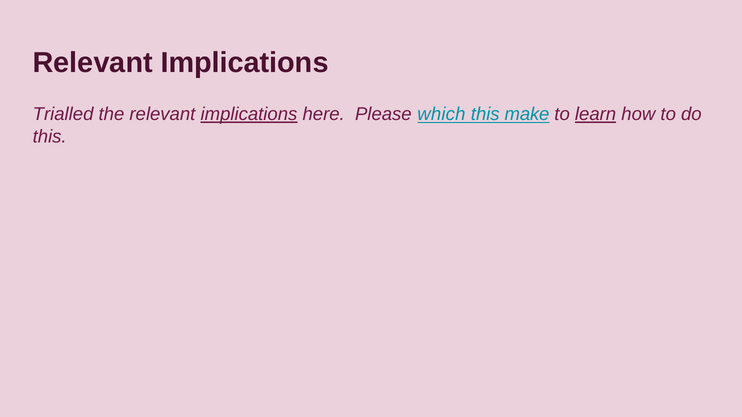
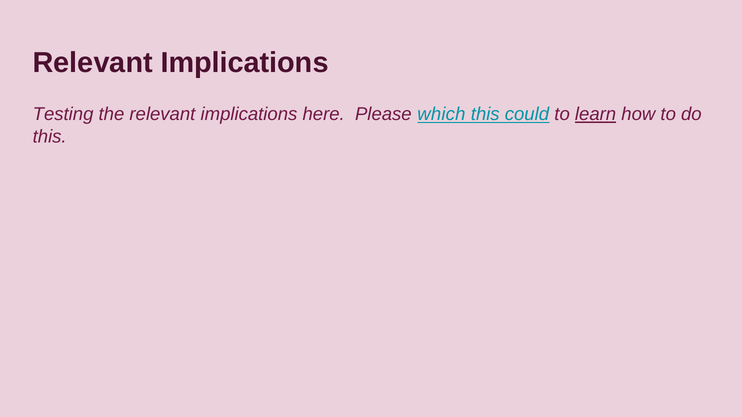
Trialled: Trialled -> Testing
implications at (249, 114) underline: present -> none
make: make -> could
